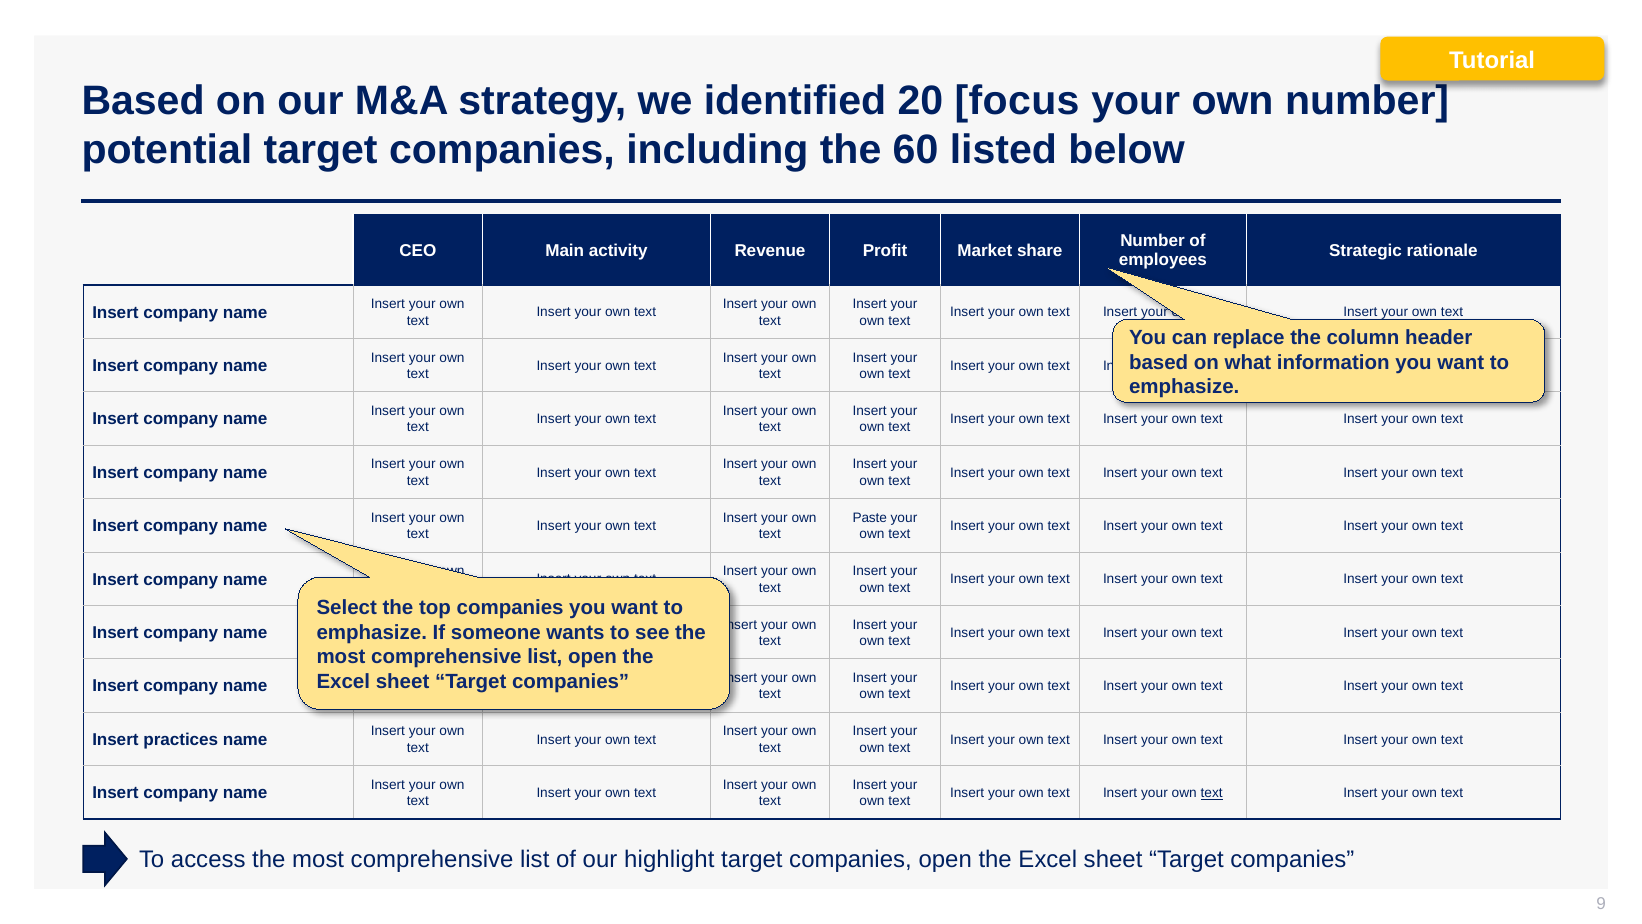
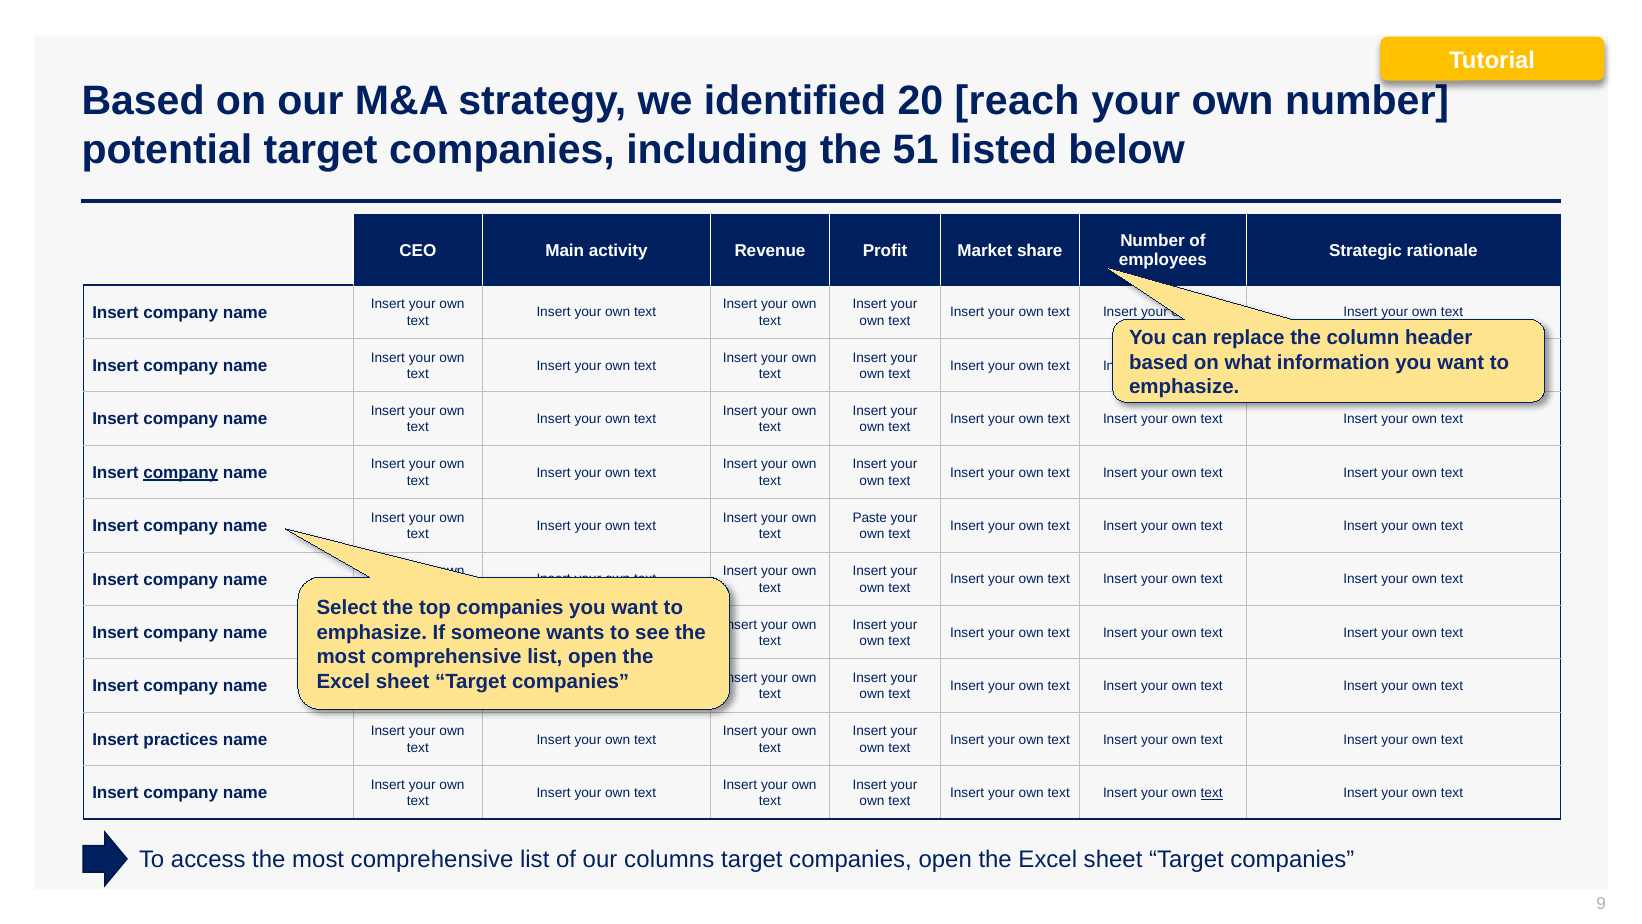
focus: focus -> reach
60: 60 -> 51
company at (181, 472) underline: none -> present
highlight: highlight -> columns
